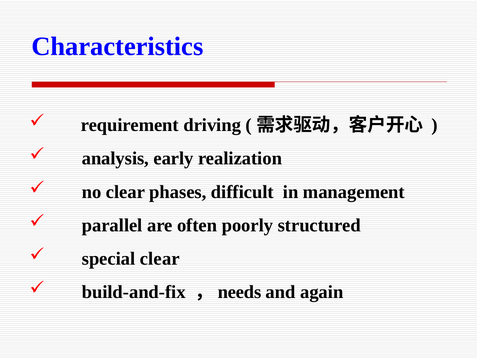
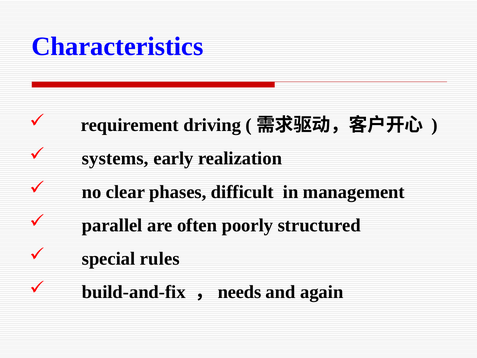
analysis: analysis -> systems
special clear: clear -> rules
